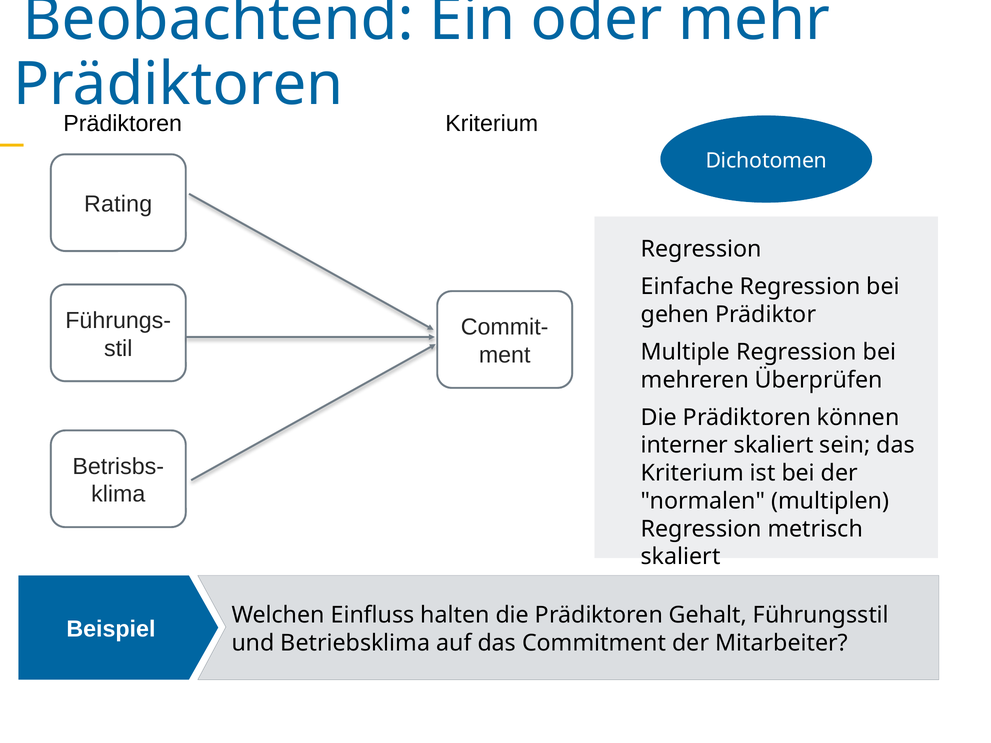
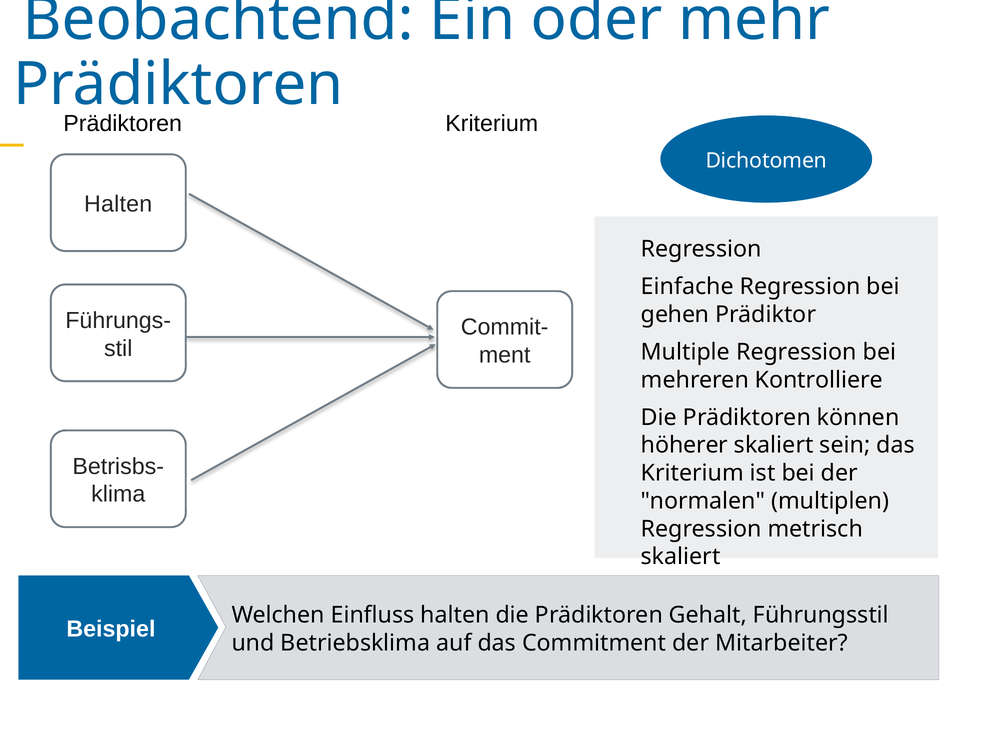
Rating at (118, 204): Rating -> Halten
Überprüfen: Überprüfen -> Kontrolliere
interner: interner -> höherer
